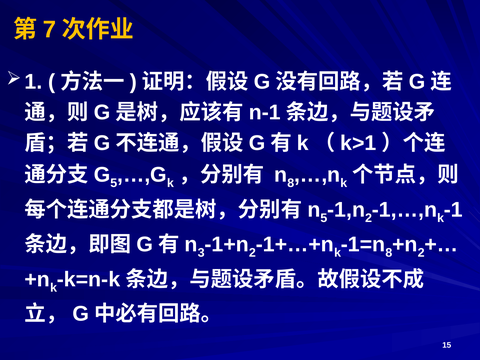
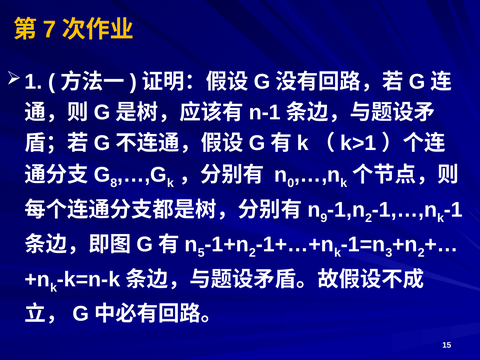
5 at (114, 183): 5 -> 8
8 at (291, 183): 8 -> 0
5 at (324, 218): 5 -> 9
3: 3 -> 5
8 at (389, 253): 8 -> 3
